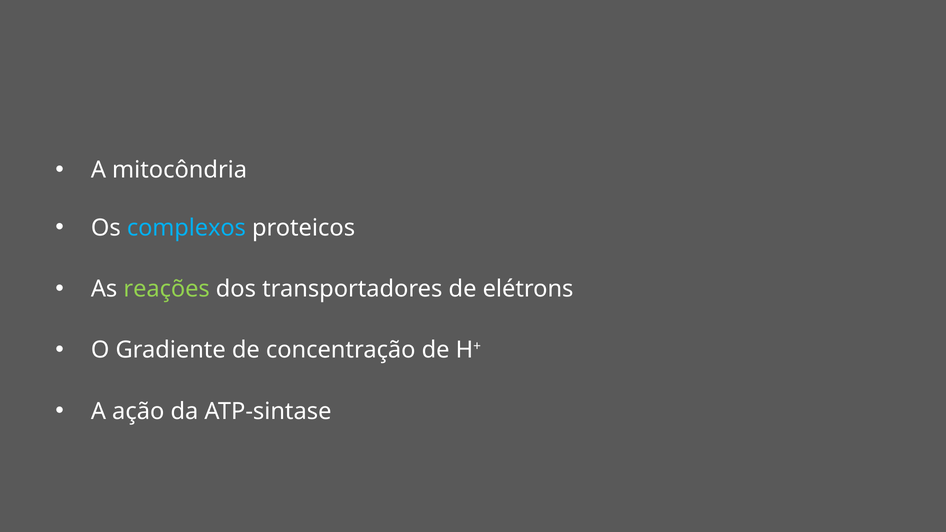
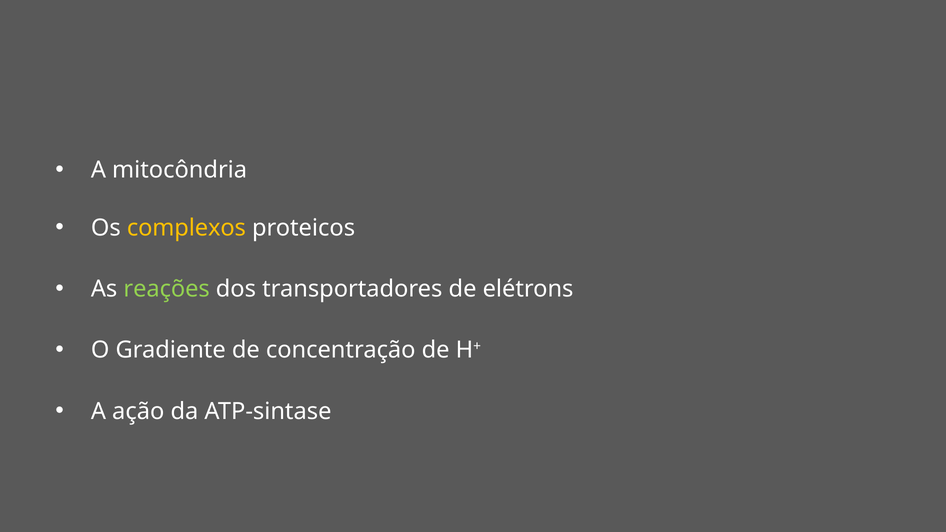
complexos colour: light blue -> yellow
